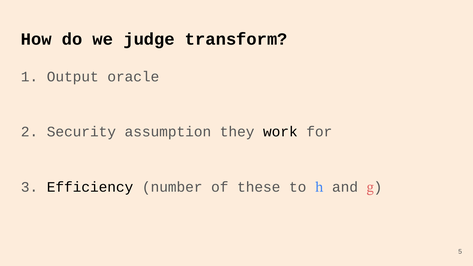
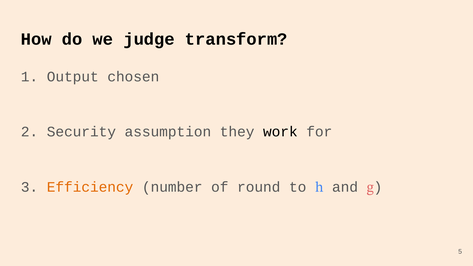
oracle: oracle -> chosen
Efficiency colour: black -> orange
these: these -> round
